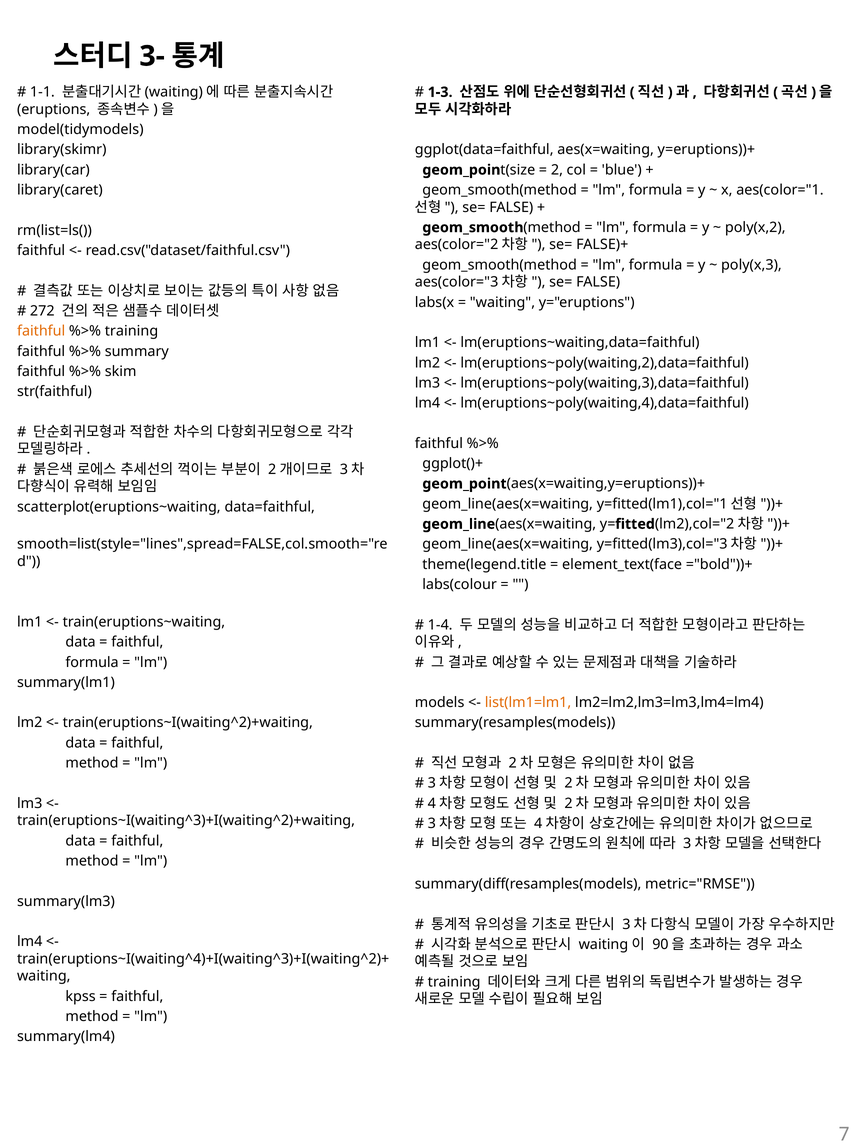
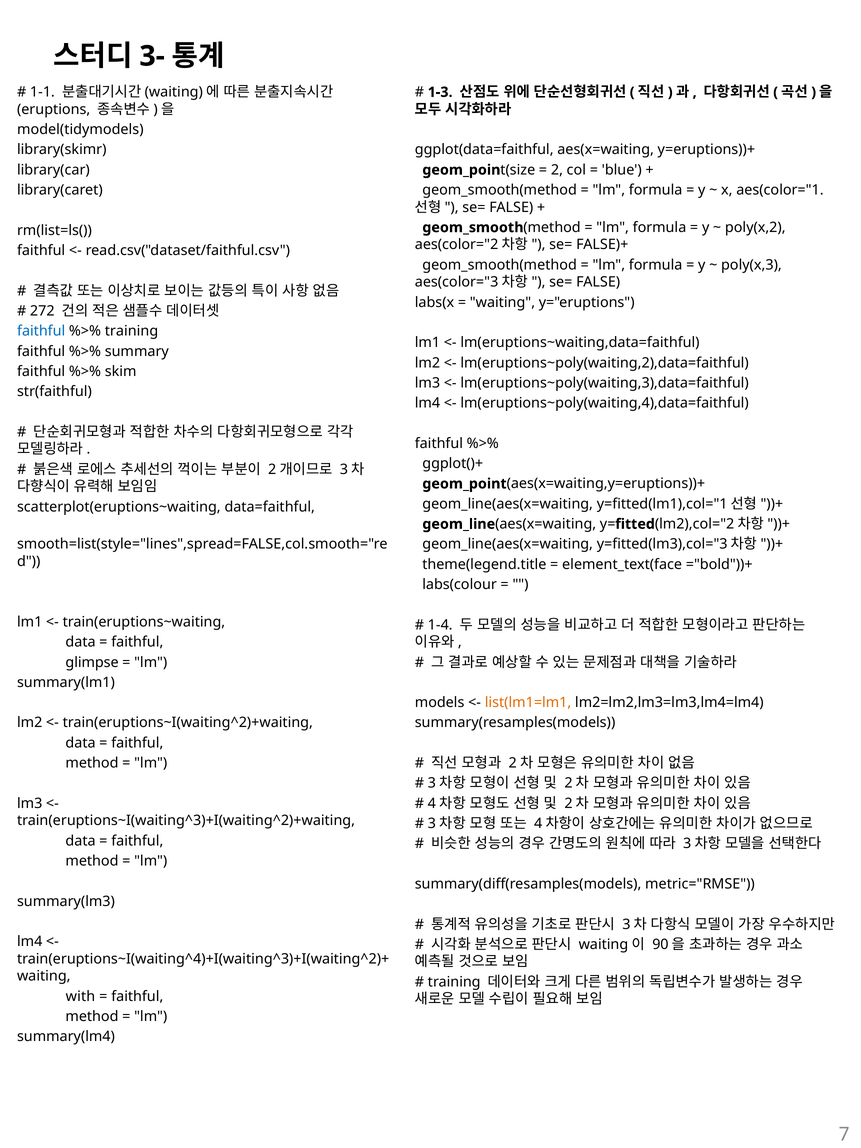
faithful at (41, 331) colour: orange -> blue
formula at (92, 662): formula -> glimpse
kpss: kpss -> with
